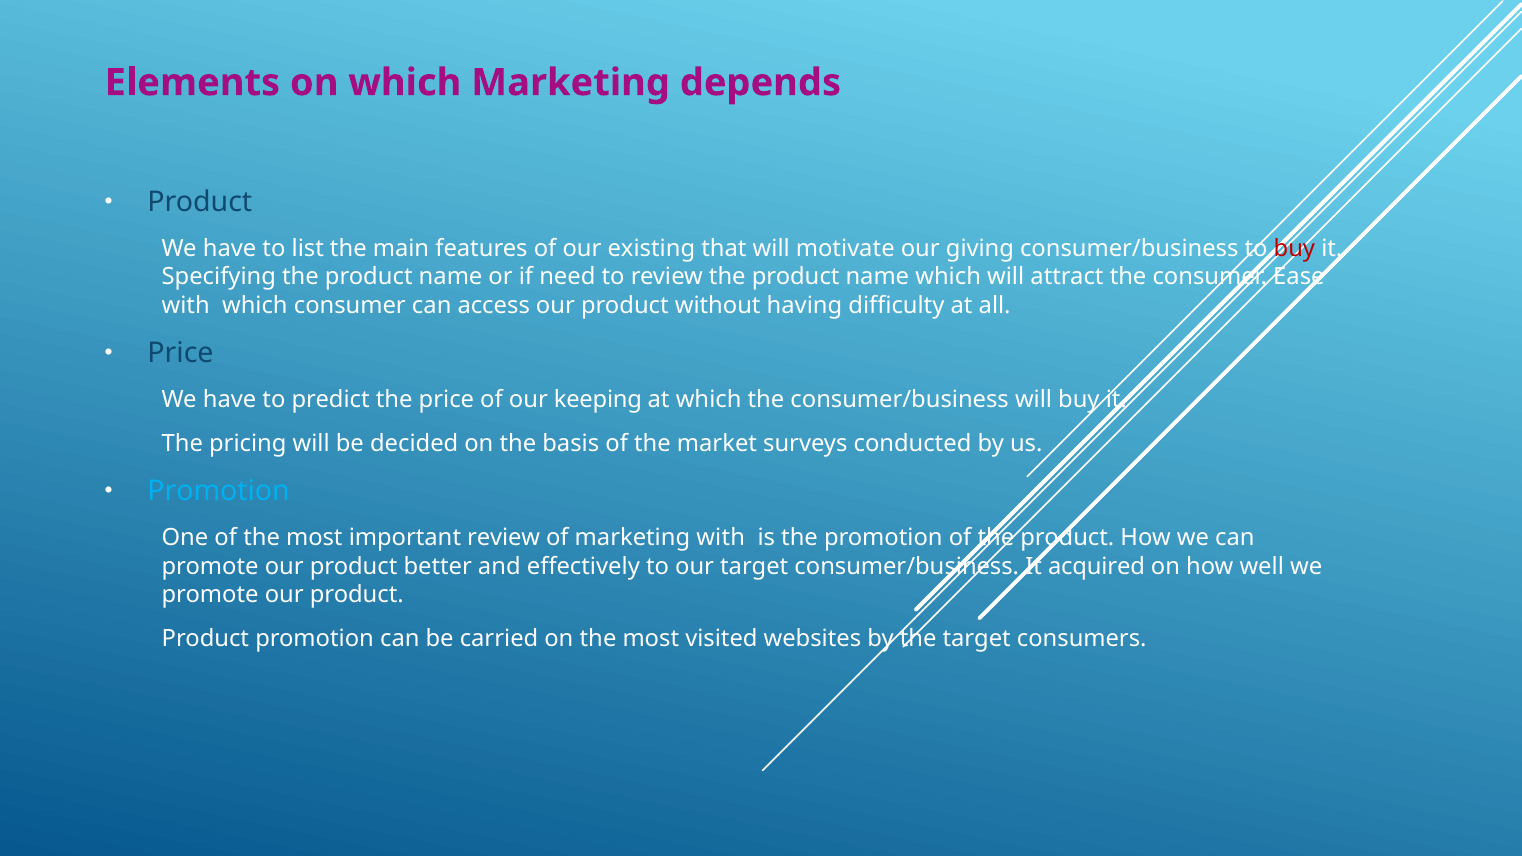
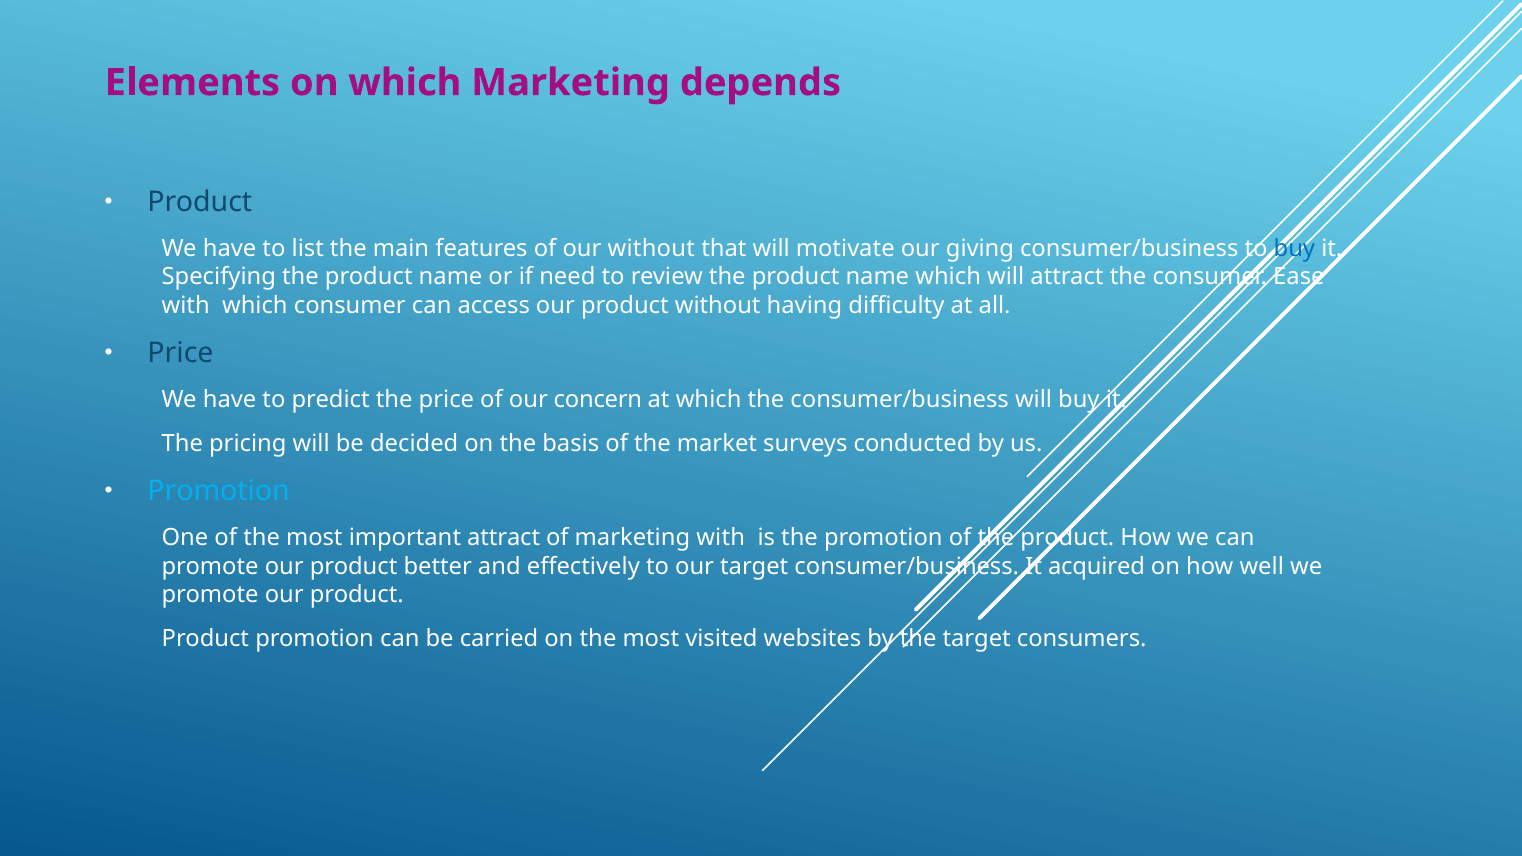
our existing: existing -> without
buy at (1294, 248) colour: red -> blue
keeping: keeping -> concern
important review: review -> attract
